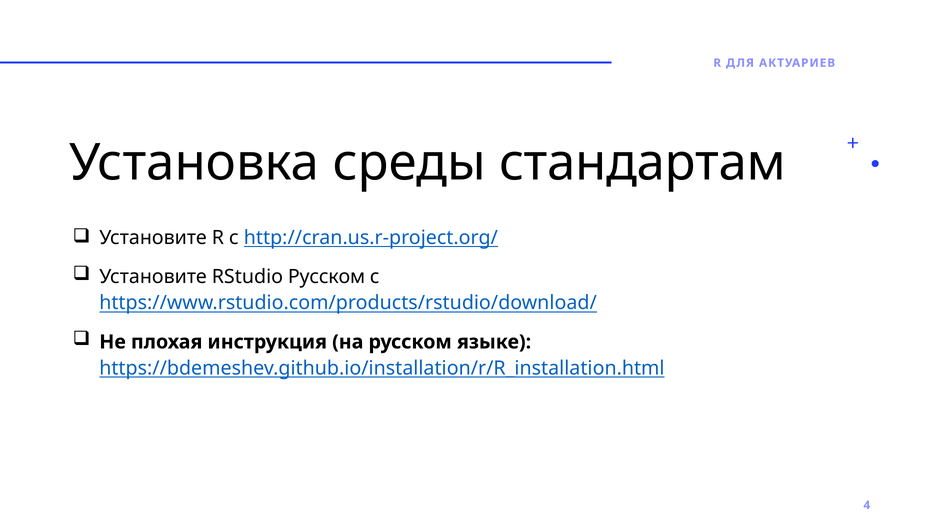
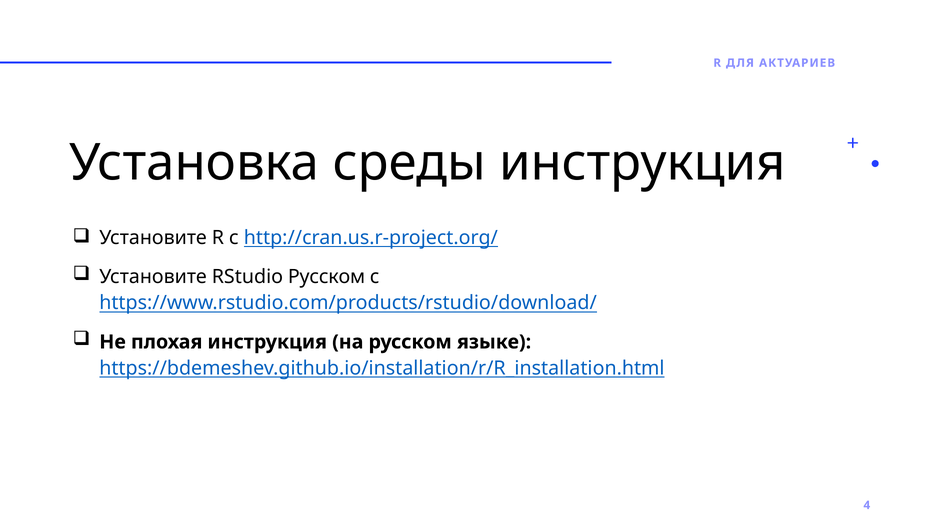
среды стандартам: стандартам -> инструкция
